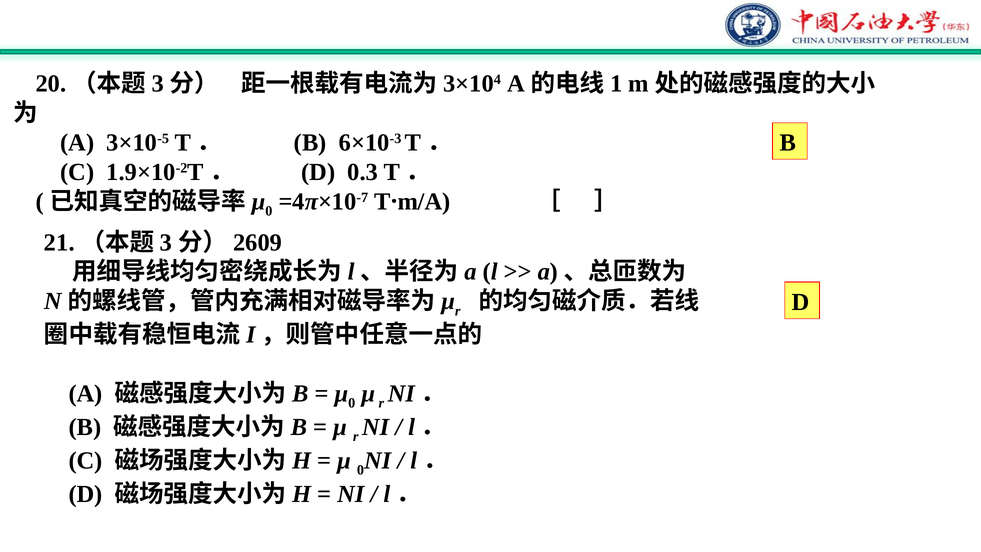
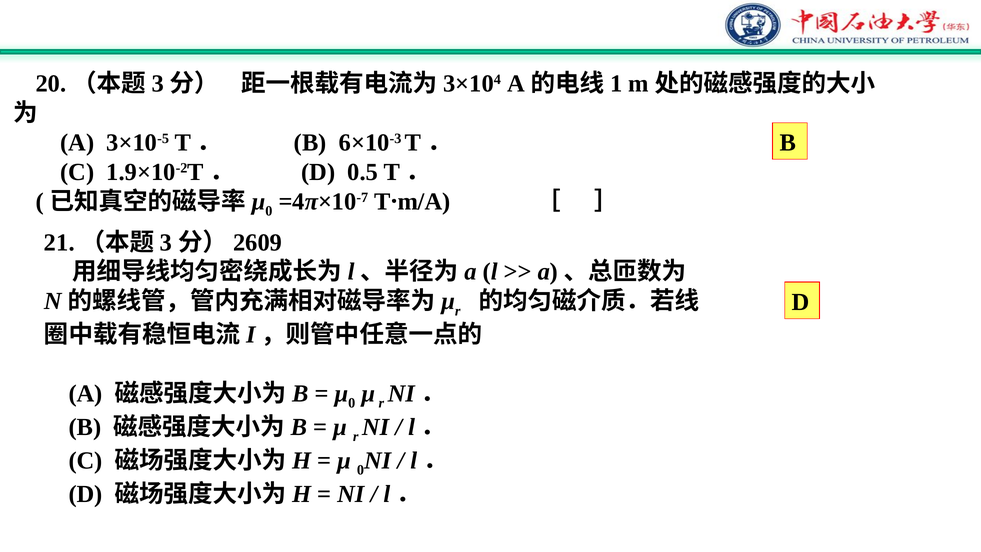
0.3: 0.3 -> 0.5
